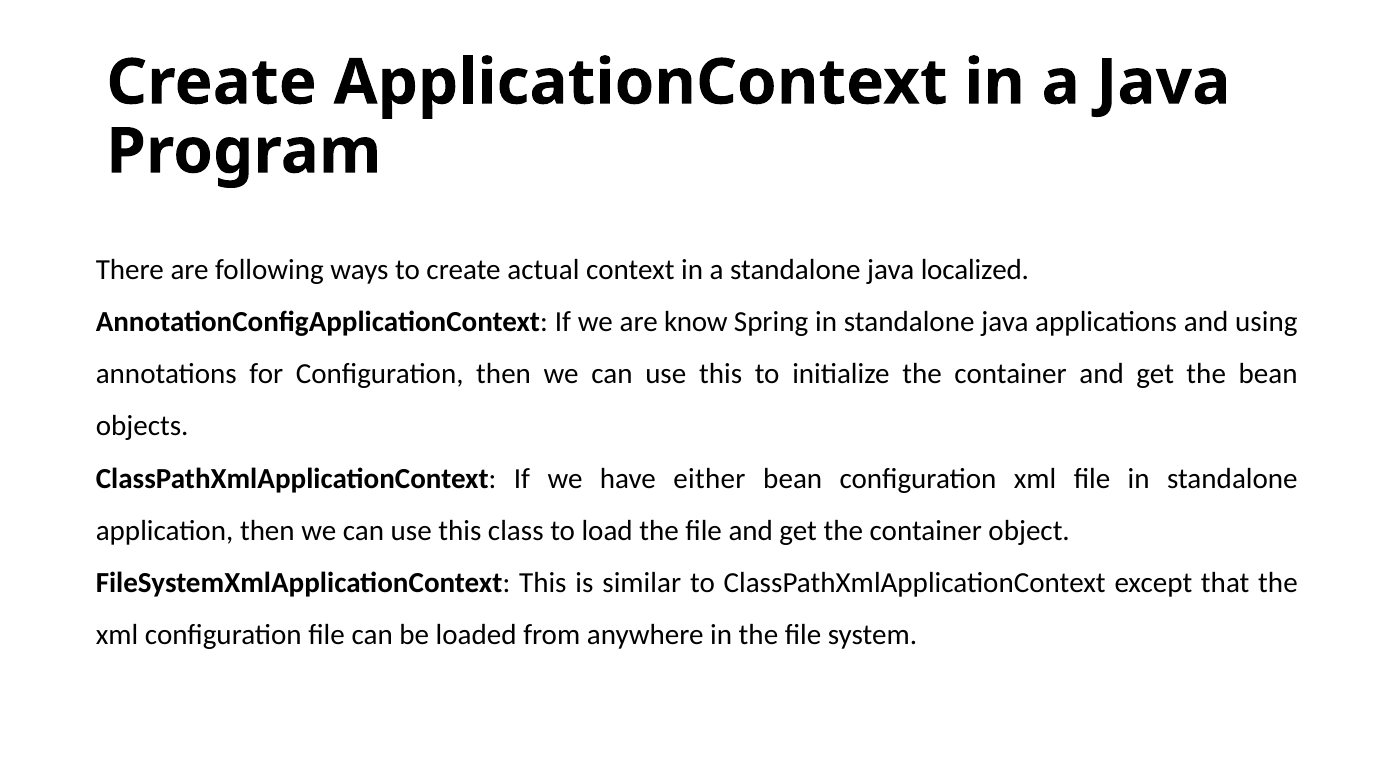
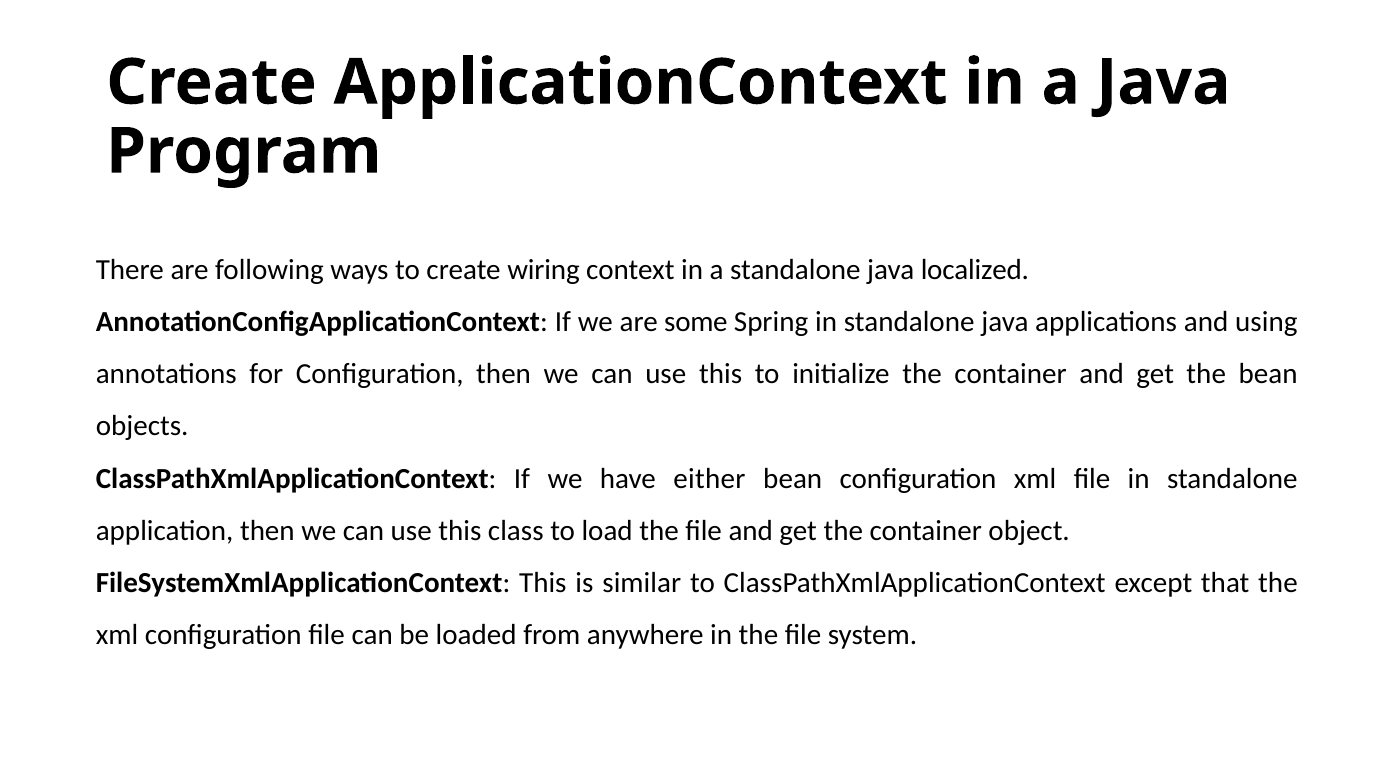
actual: actual -> wiring
know: know -> some
